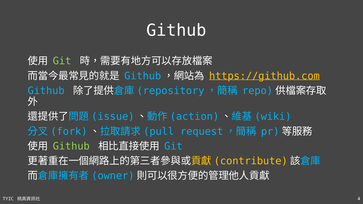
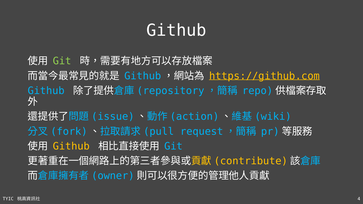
Github at (71, 146) colour: light green -> yellow
